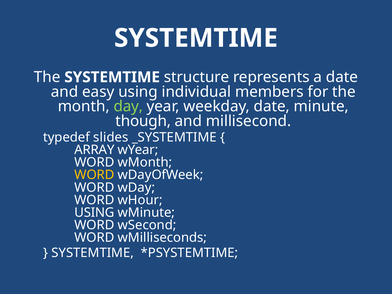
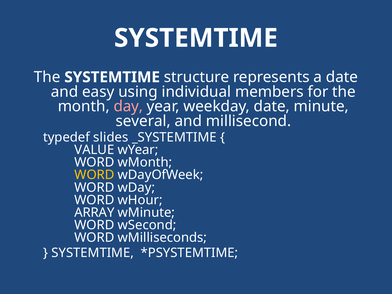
day colour: light green -> pink
though: though -> several
ARRAY: ARRAY -> VALUE
USING at (94, 213): USING -> ARRAY
